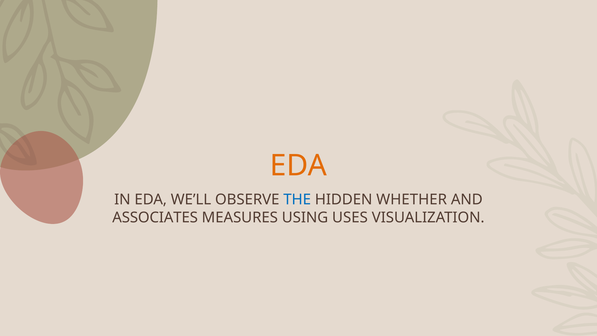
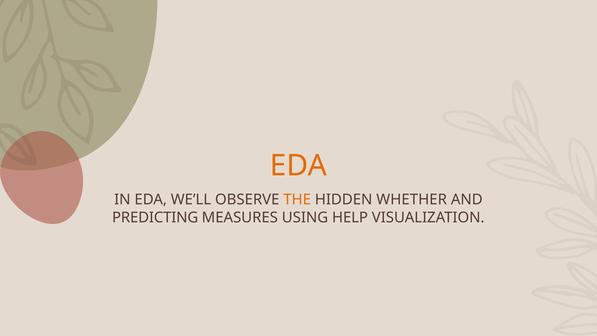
THE colour: blue -> orange
ASSOCIATES: ASSOCIATES -> PREDICTING
USES: USES -> HELP
